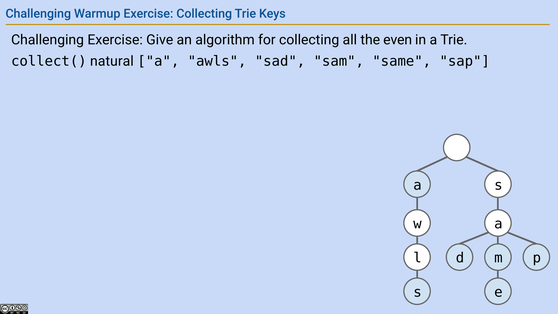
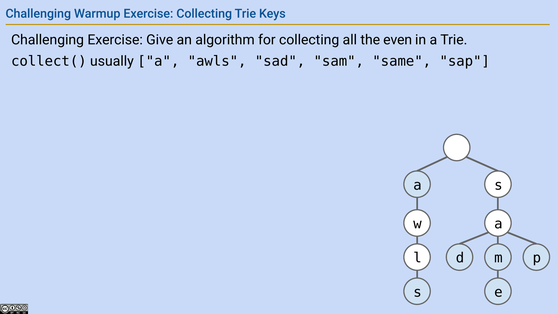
natural: natural -> usually
